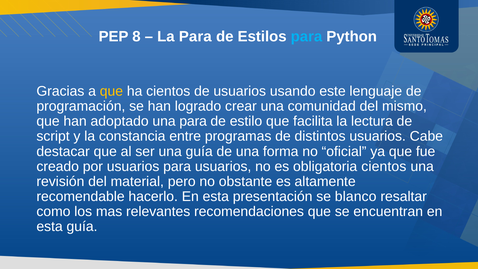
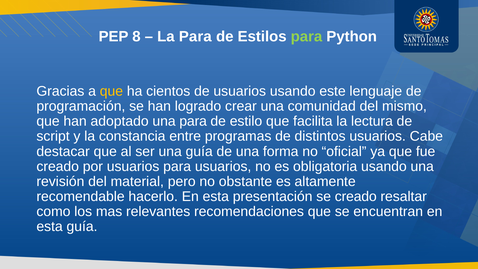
para at (306, 37) colour: light blue -> light green
obligatoria cientos: cientos -> usando
se blanco: blanco -> creado
